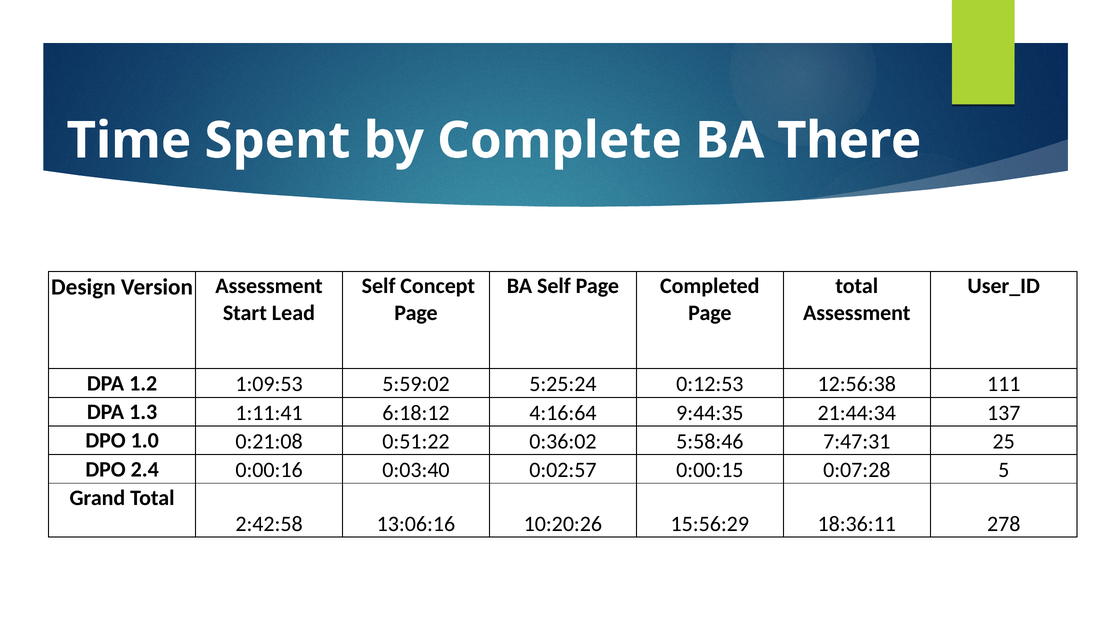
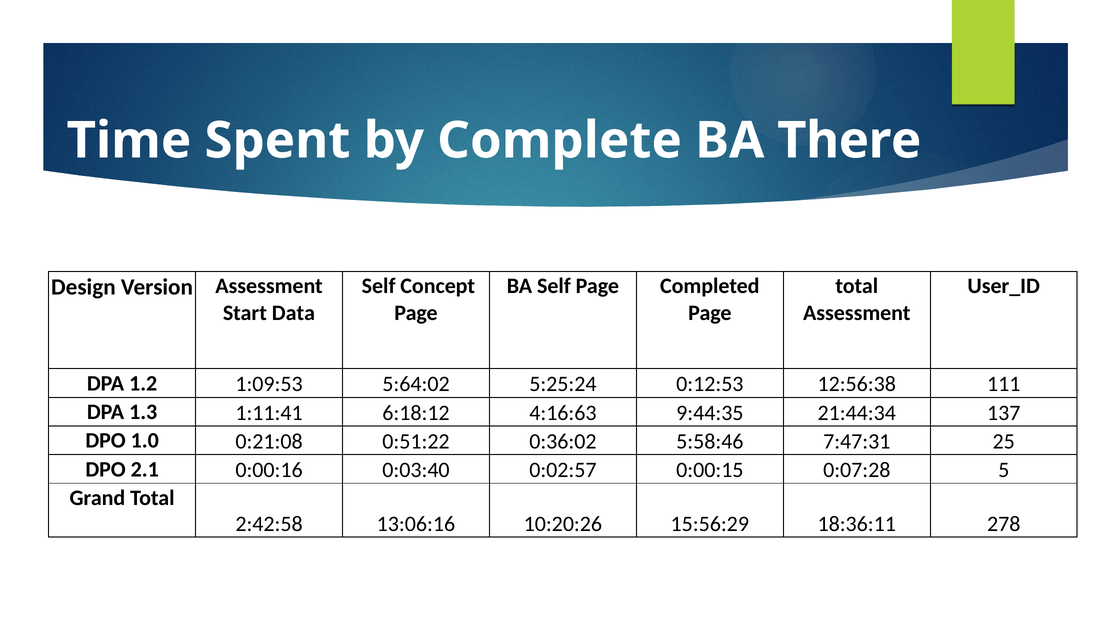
Lead: Lead -> Data
5:59:02: 5:59:02 -> 5:64:02
4:16:64: 4:16:64 -> 4:16:63
2.4: 2.4 -> 2.1
